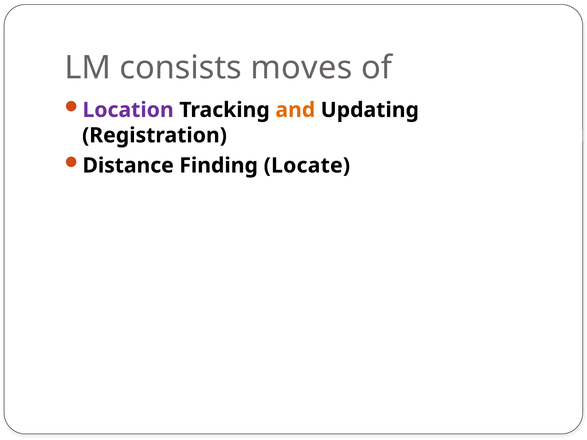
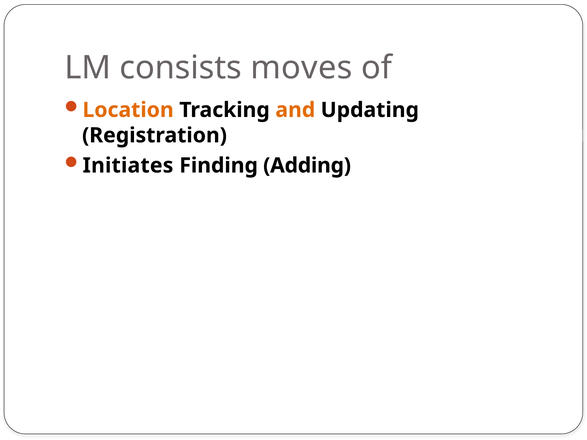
Location colour: purple -> orange
Distance: Distance -> Initiates
Locate: Locate -> Adding
